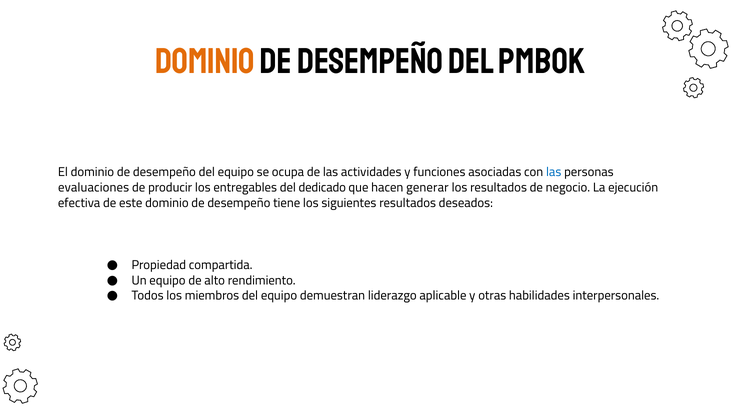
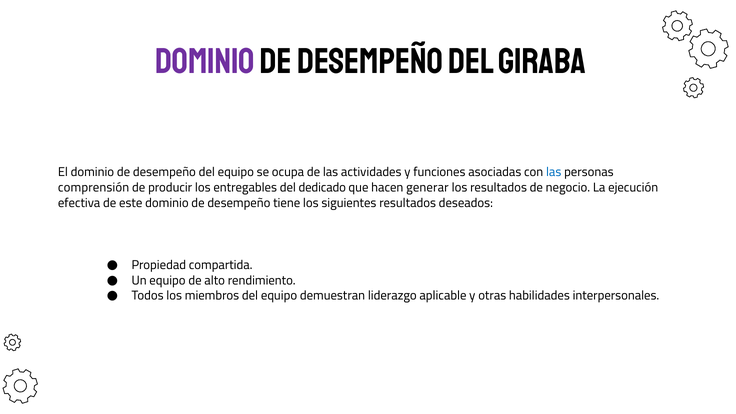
DOMINIO at (205, 61) colour: orange -> purple
PMBOK: PMBOK -> GIRABA
evaluaciones: evaluaciones -> comprensión
